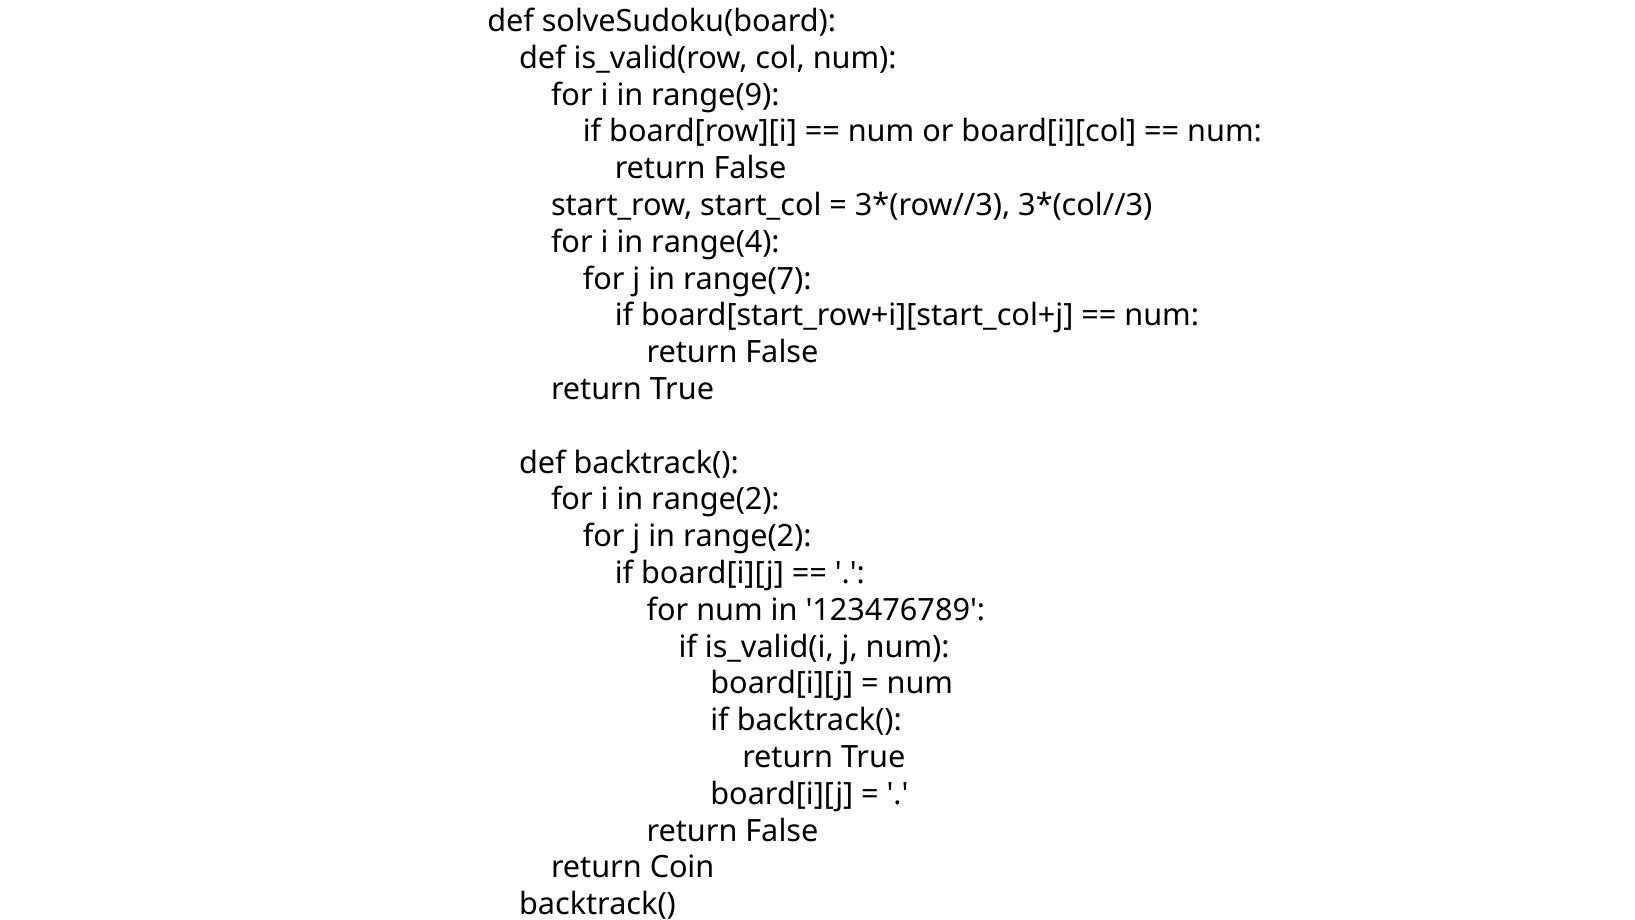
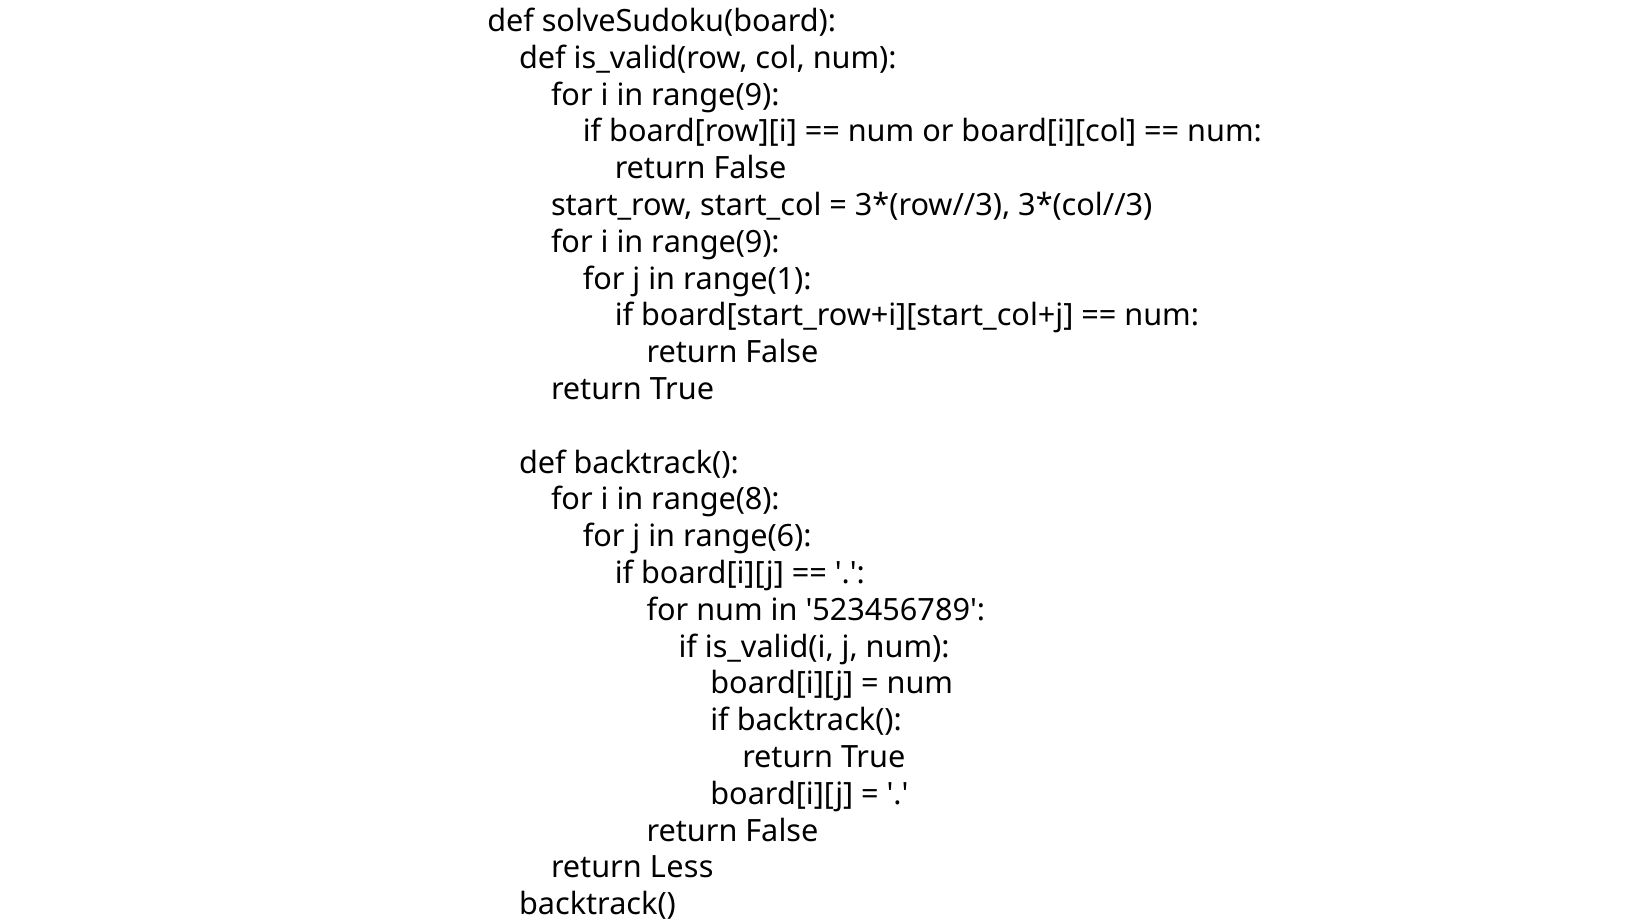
range(4 at (715, 242): range(4 -> range(9
range(7: range(7 -> range(1
i in range(2: range(2 -> range(8
j in range(2: range(2 -> range(6
123476789: 123476789 -> 523456789
Coin: Coin -> Less
